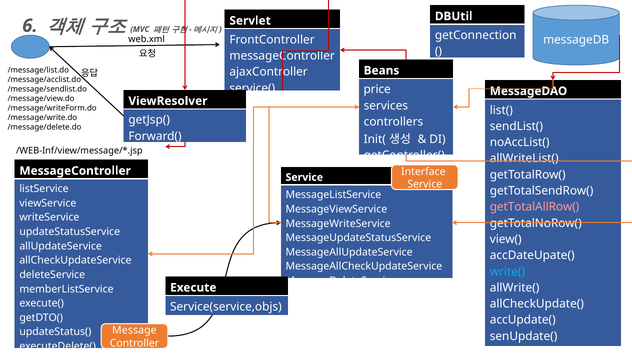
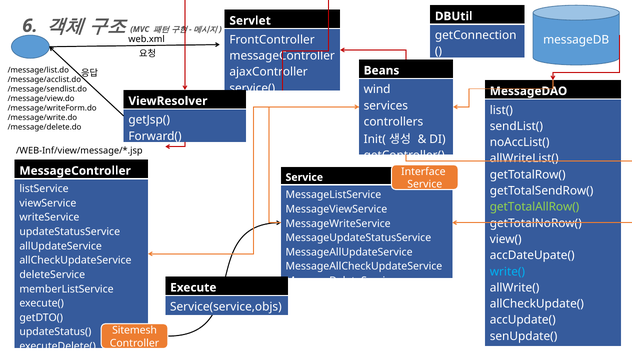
price: price -> wind
getTotalAllRow( colour: pink -> light green
Message: Message -> Sitemesh
